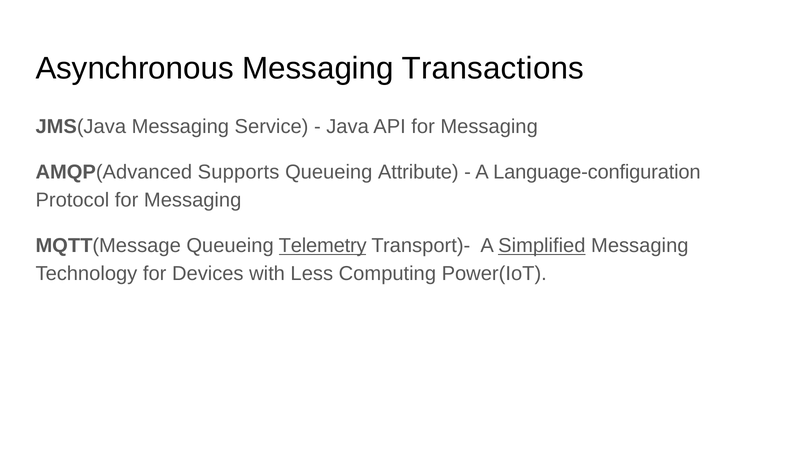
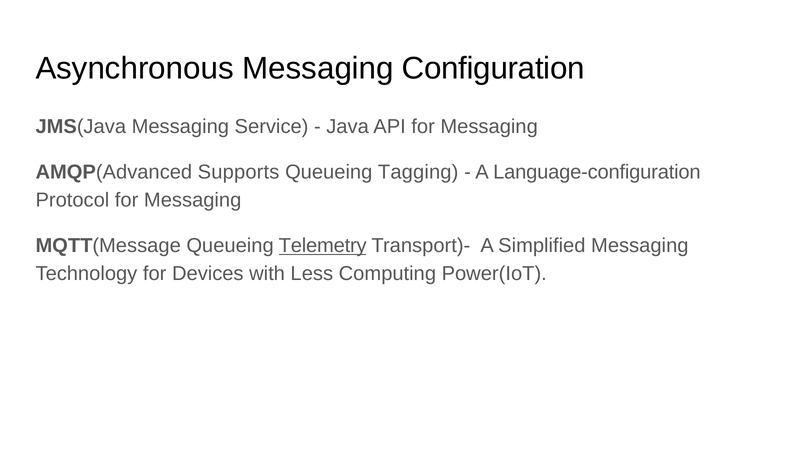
Transactions: Transactions -> Configuration
Attribute: Attribute -> Tagging
Simplified underline: present -> none
